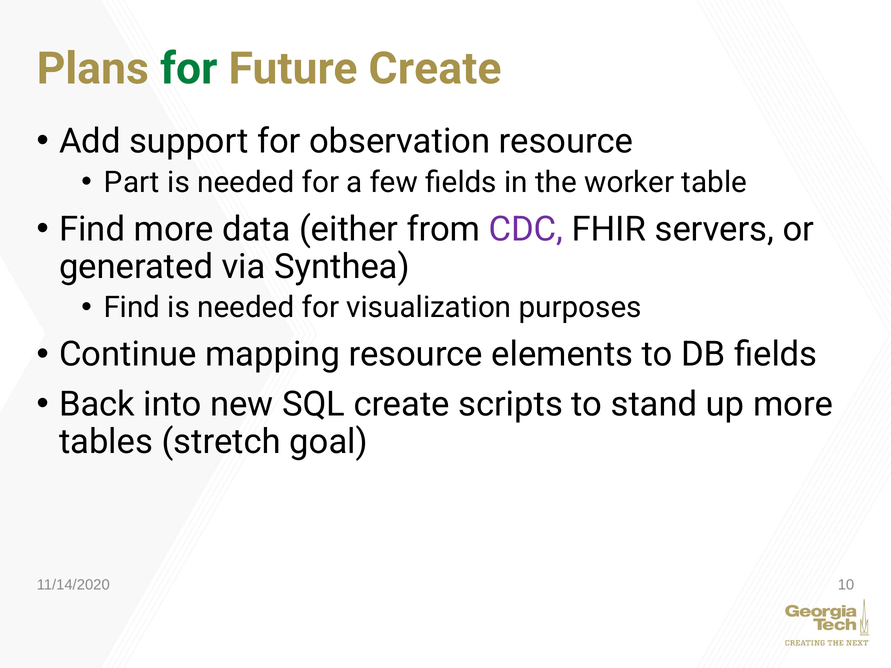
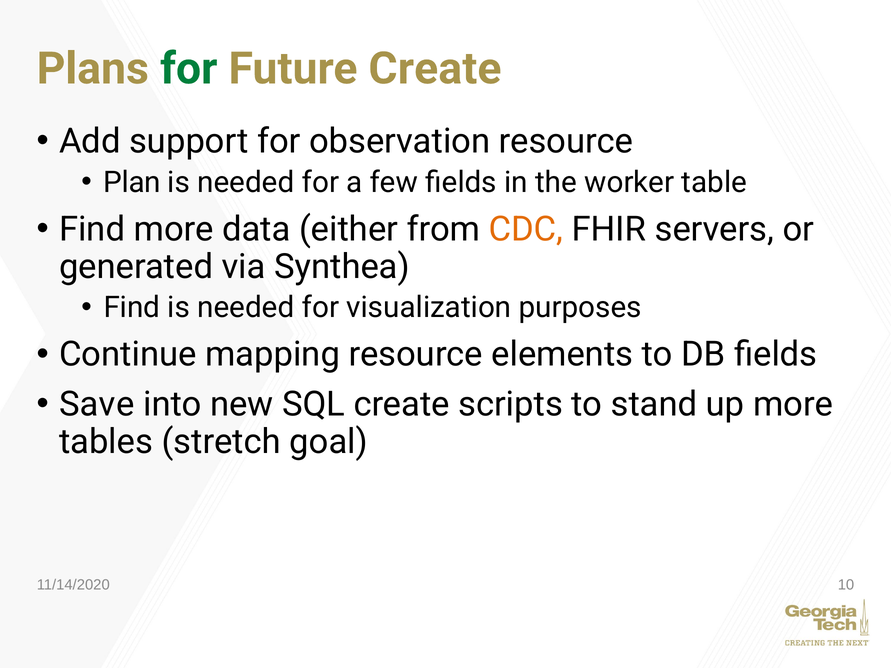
Part: Part -> Plan
CDC colour: purple -> orange
Back: Back -> Save
